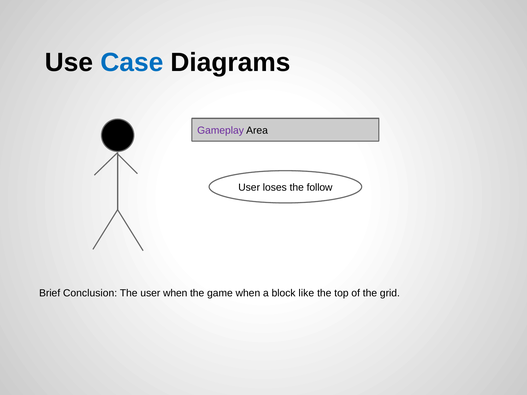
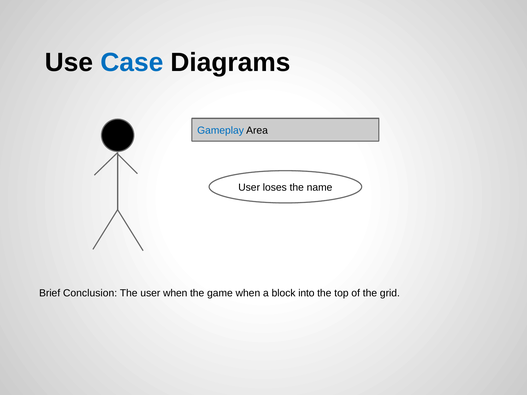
Gameplay colour: purple -> blue
follow: follow -> name
like: like -> into
